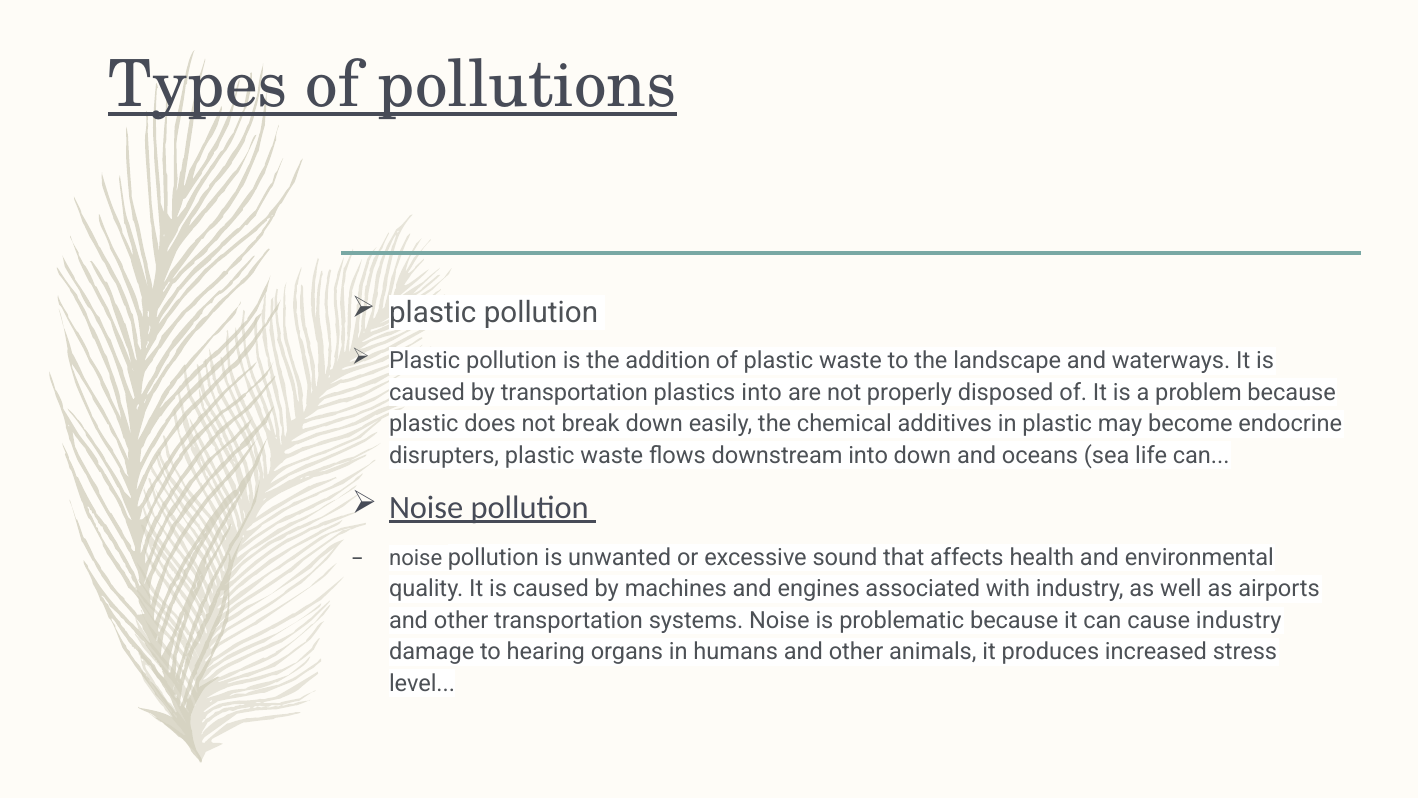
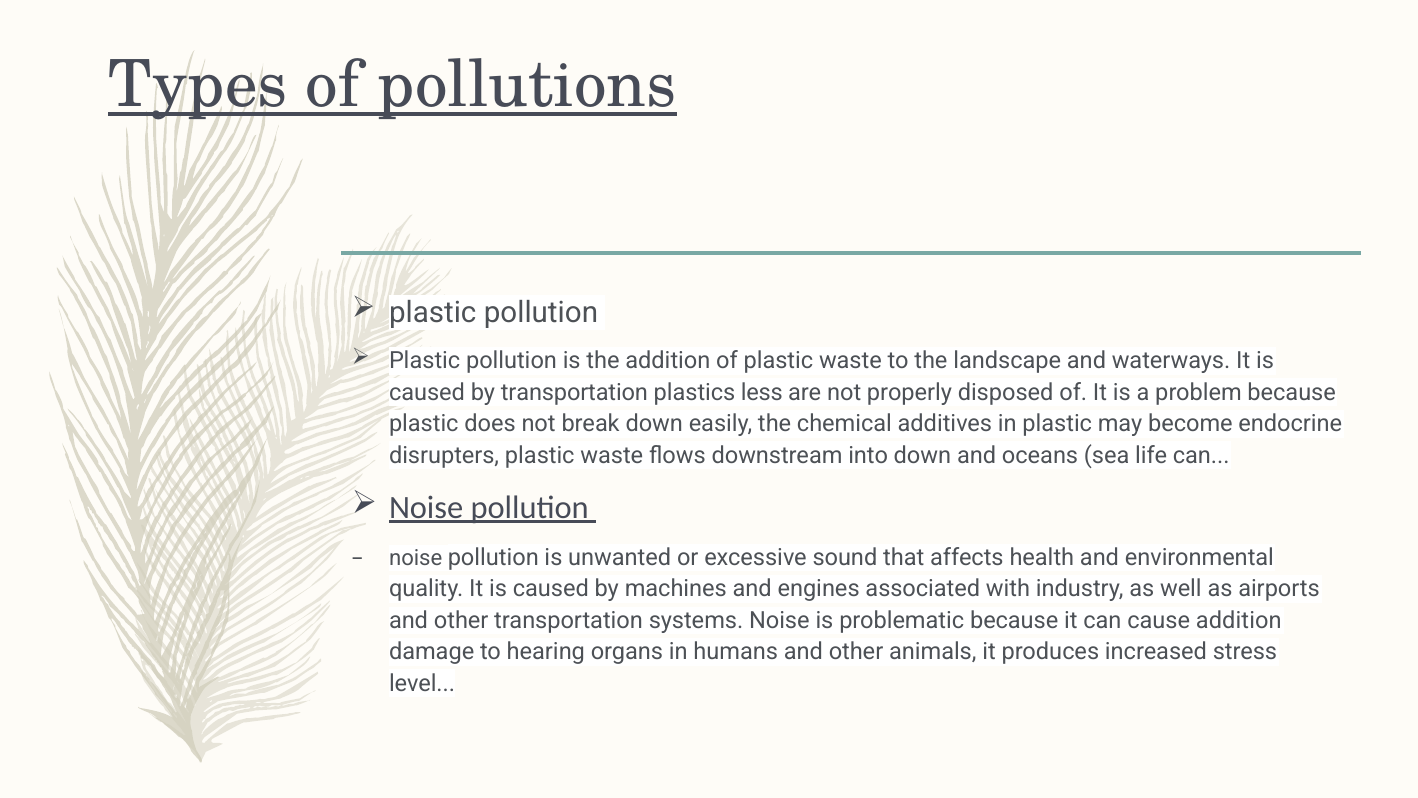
plastics into: into -> less
cause industry: industry -> addition
